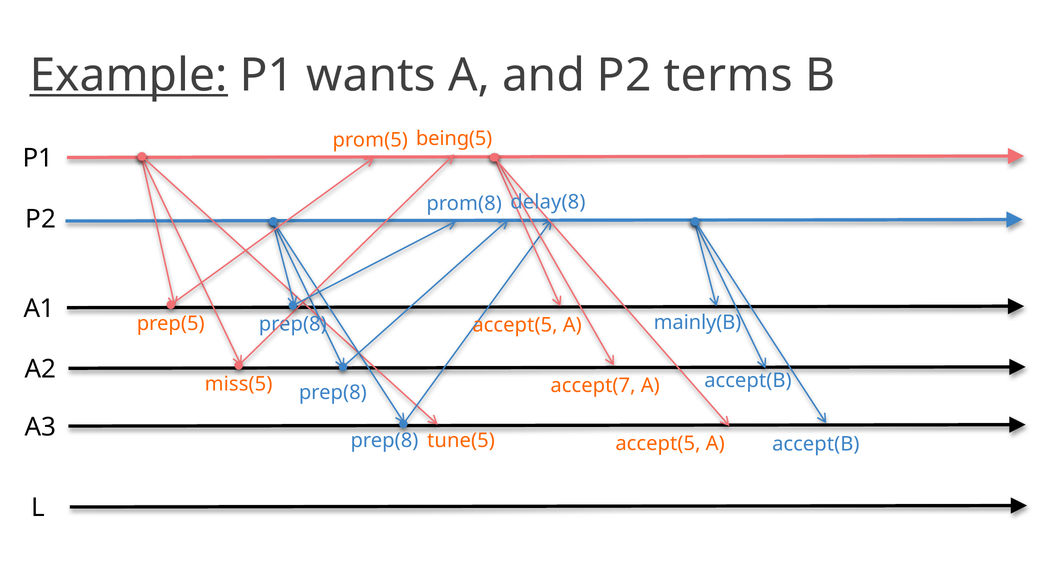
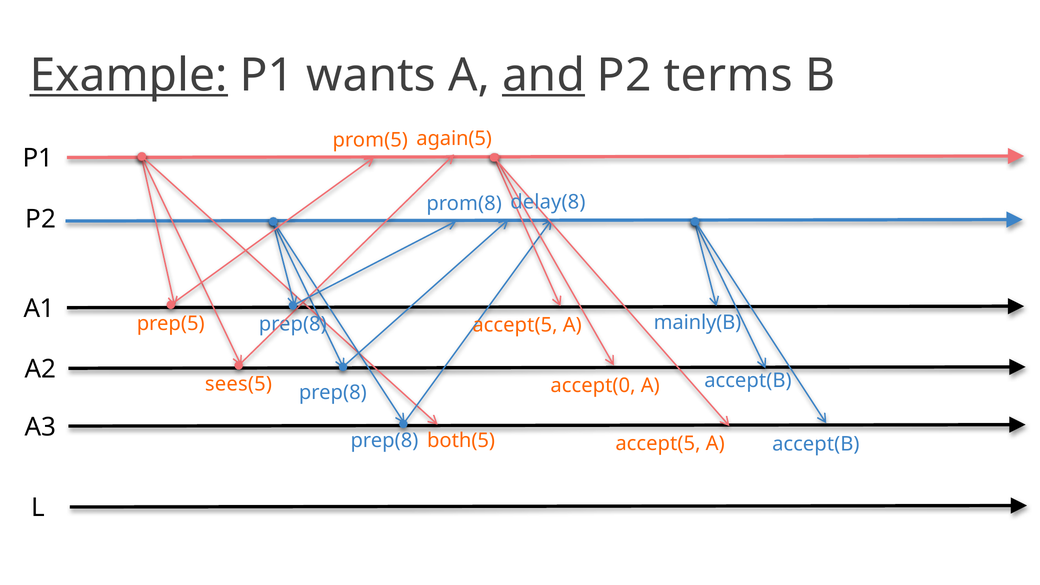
and underline: none -> present
being(5: being(5 -> again(5
miss(5: miss(5 -> sees(5
accept(7: accept(7 -> accept(0
tune(5: tune(5 -> both(5
